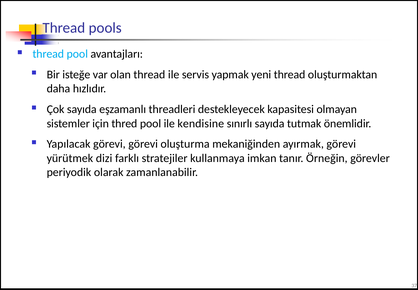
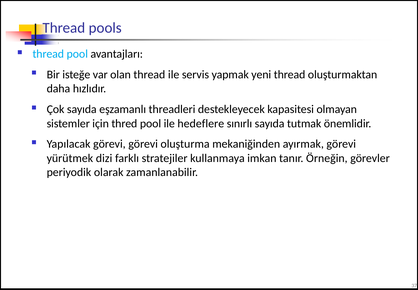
kendisine: kendisine -> hedeflere
